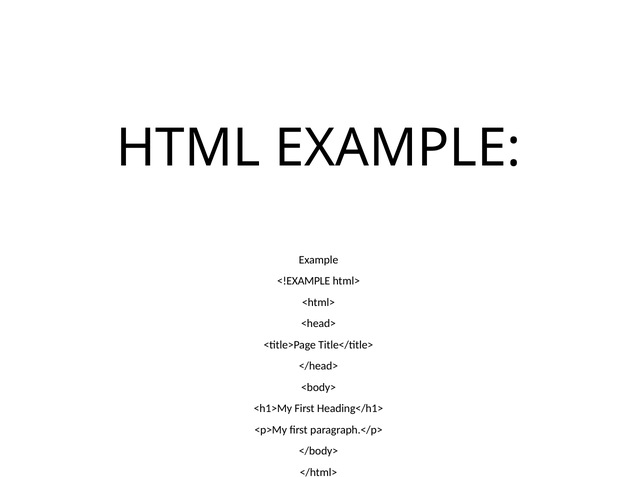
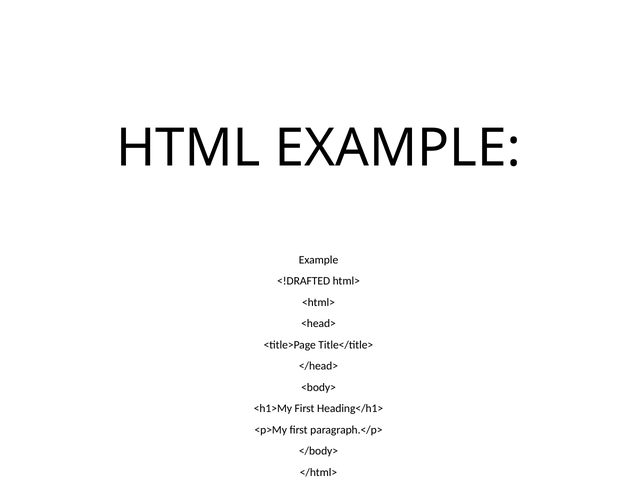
<!EXAMPLE: <!EXAMPLE -> <!DRAFTED
